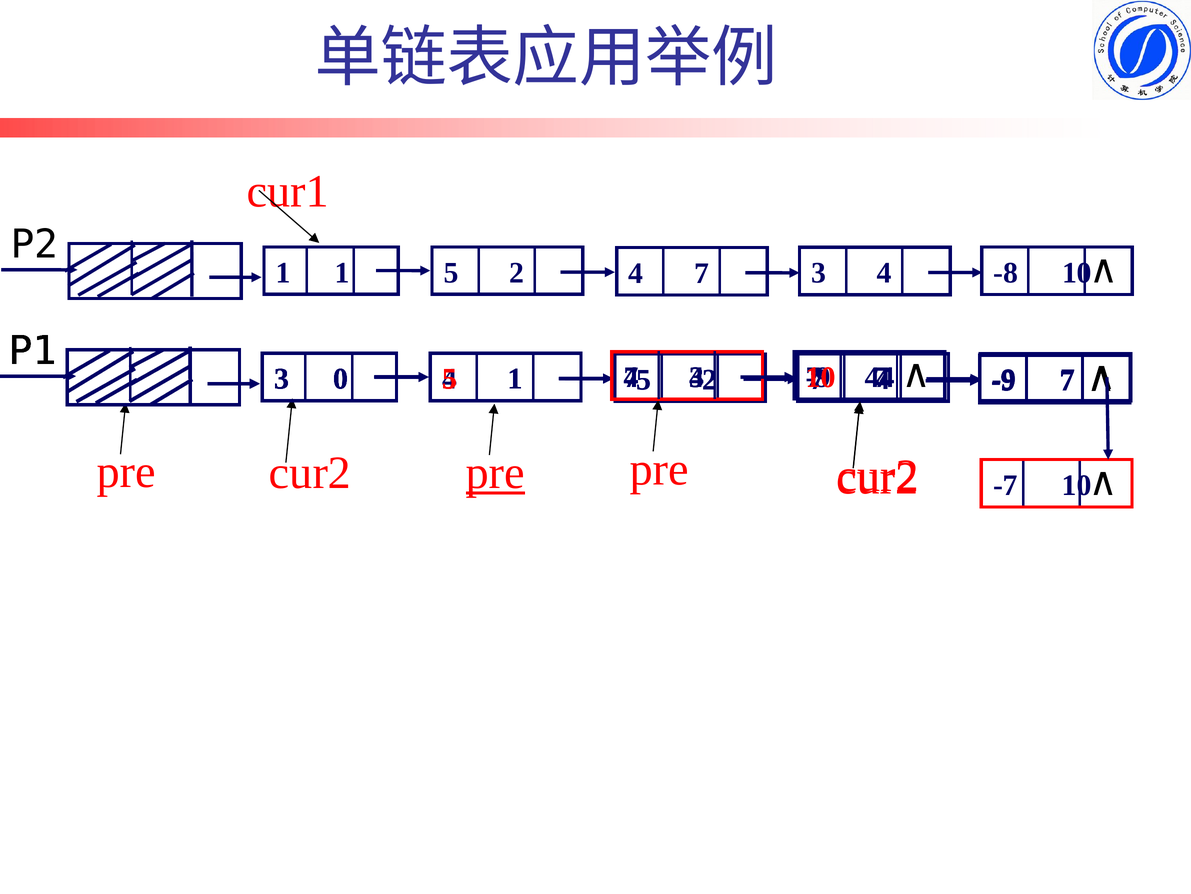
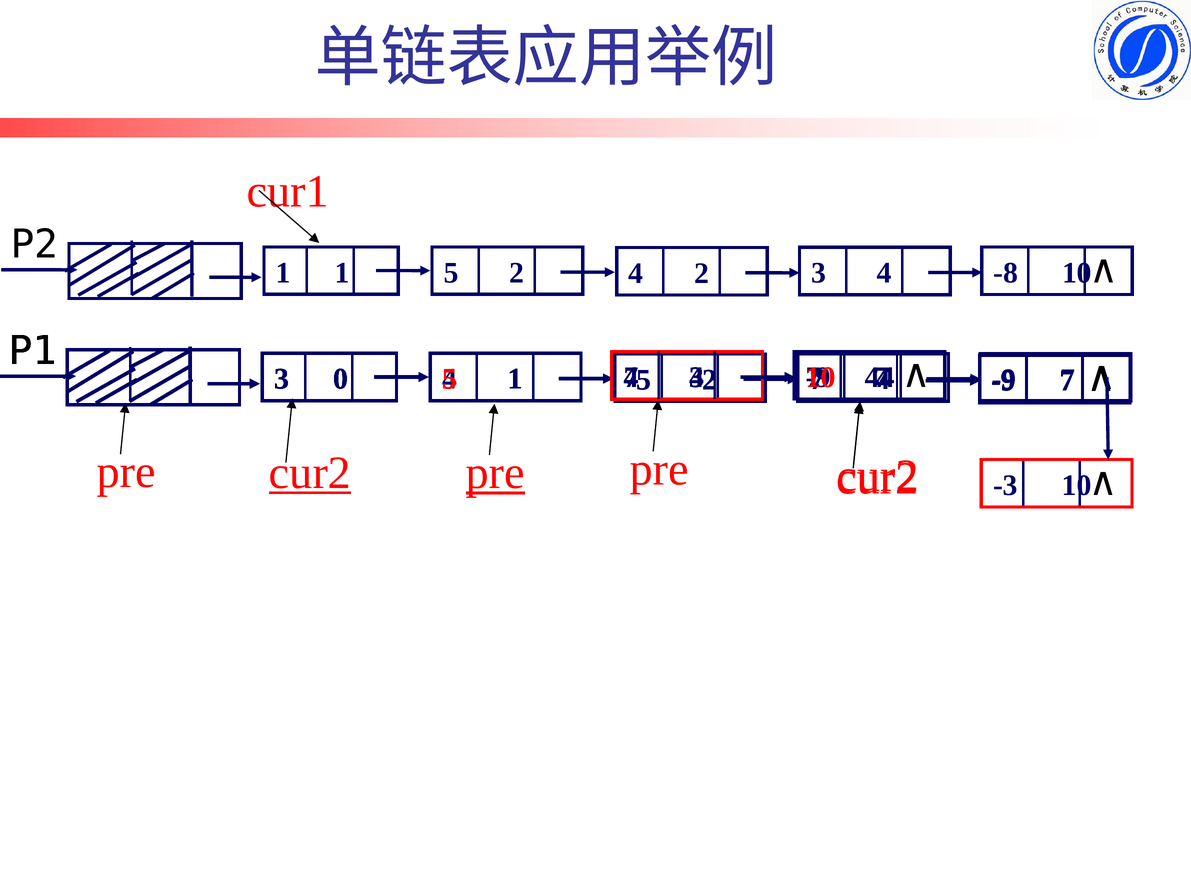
4 7: 7 -> 2
cur2 at (310, 472) underline: none -> present
-7: -7 -> -3
